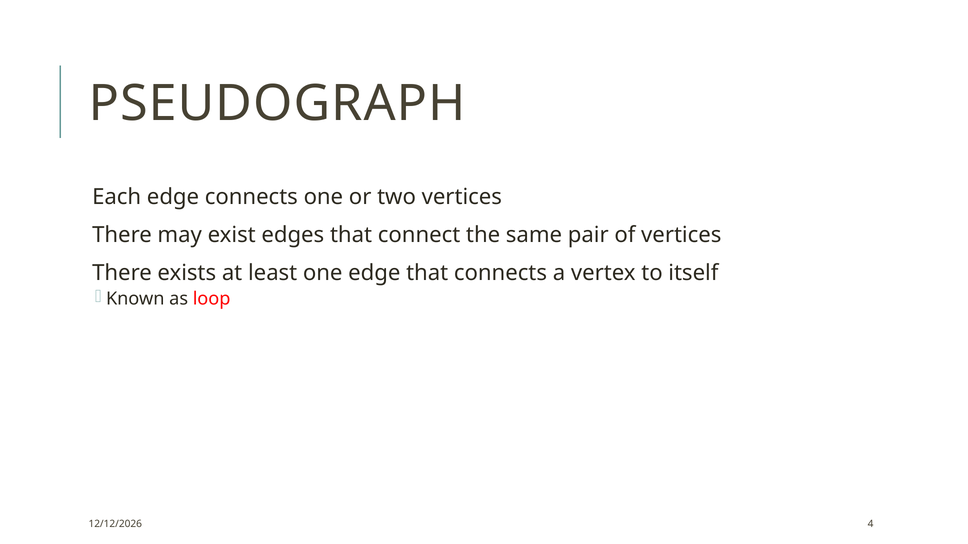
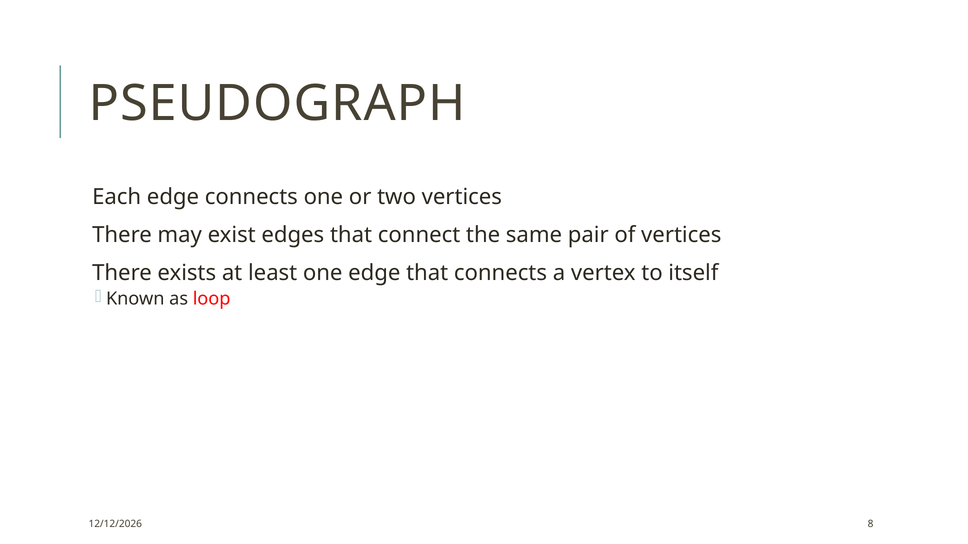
4: 4 -> 8
